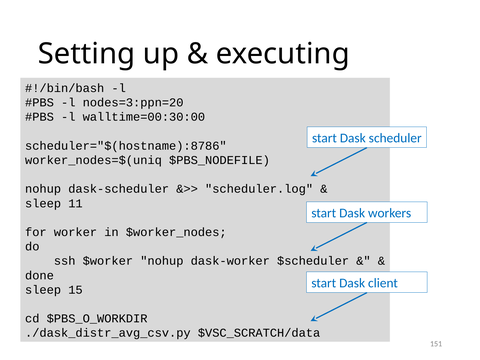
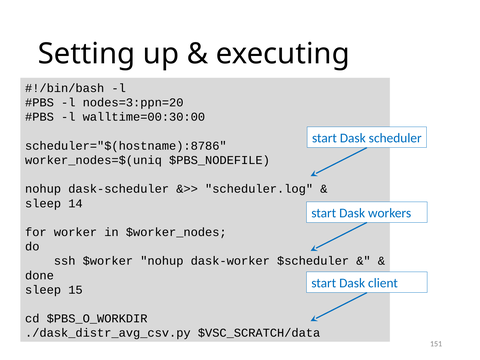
11: 11 -> 14
